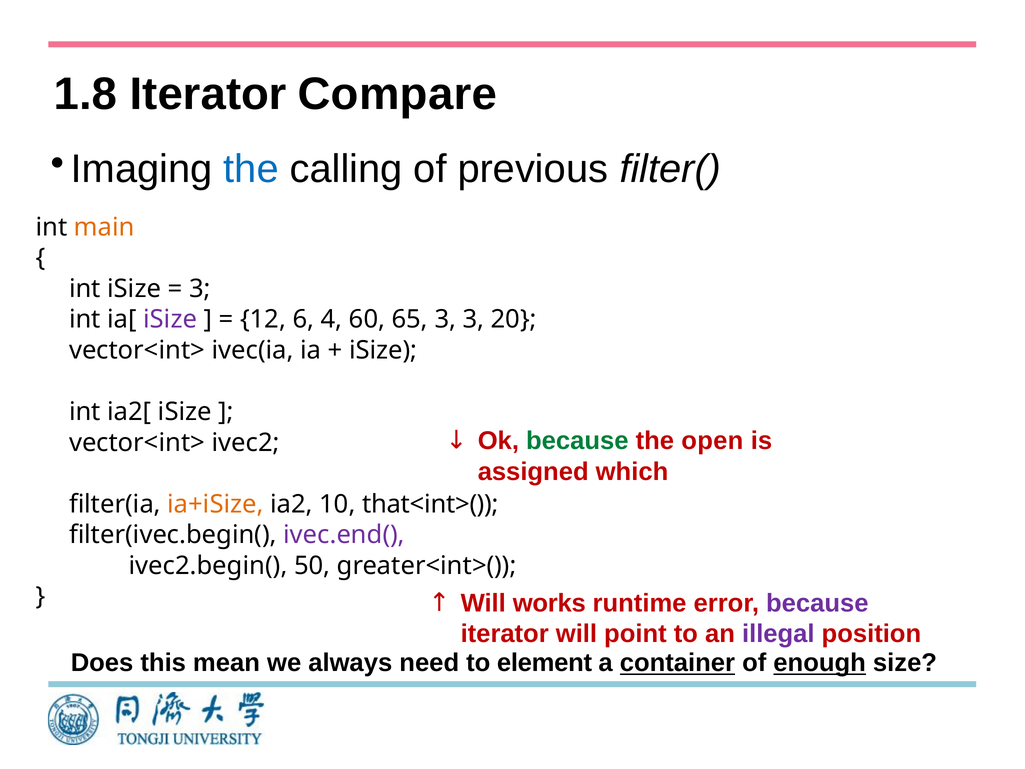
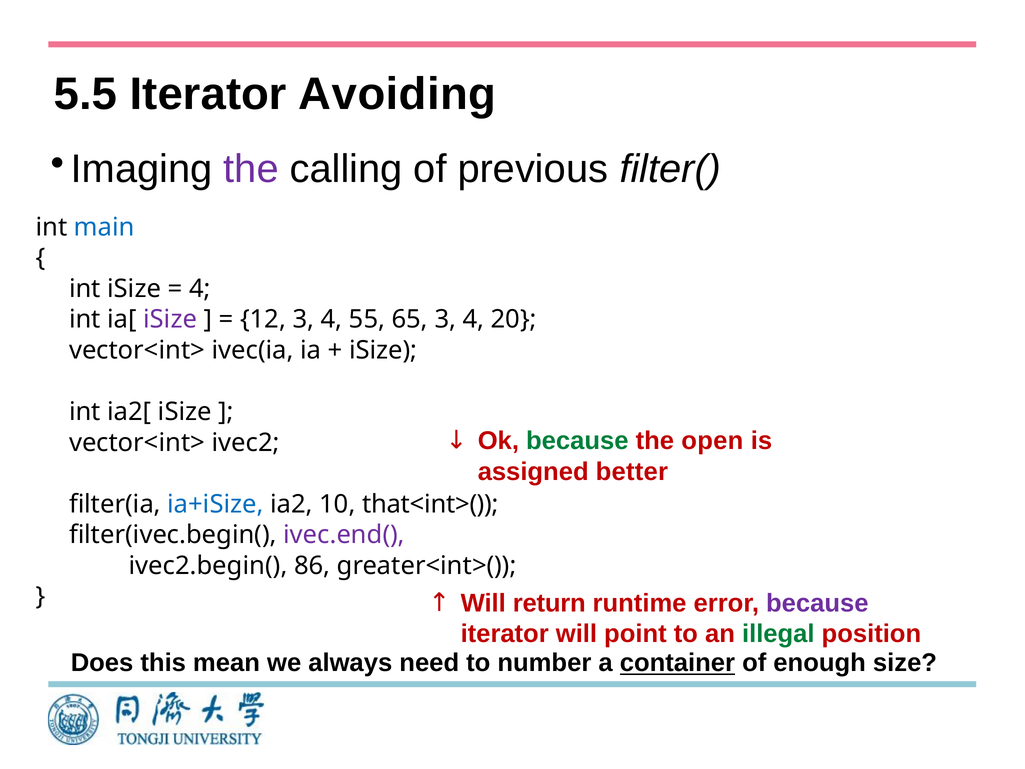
1.8: 1.8 -> 5.5
Compare: Compare -> Avoiding
the at (251, 169) colour: blue -> purple
main colour: orange -> blue
3 at (200, 289): 3 -> 4
12 6: 6 -> 3
60: 60 -> 55
65 3 3: 3 -> 4
which: which -> better
ia+iSize colour: orange -> blue
50: 50 -> 86
works: works -> return
illegal colour: purple -> green
element: element -> number
enough underline: present -> none
